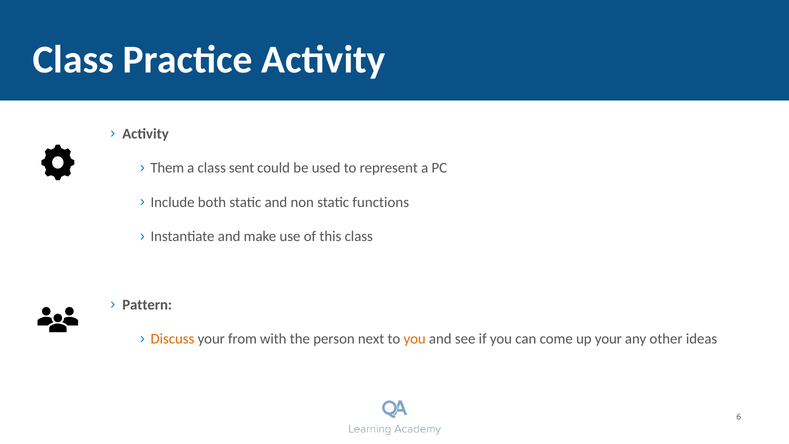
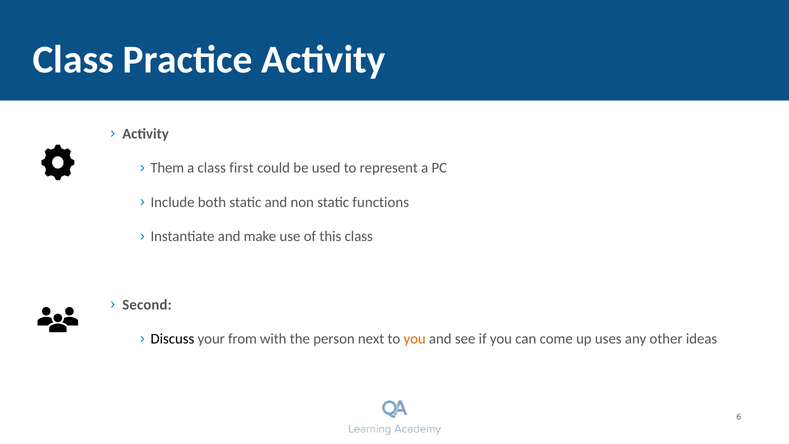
sent: sent -> first
Pattern: Pattern -> Second
Discuss colour: orange -> black
up your: your -> uses
